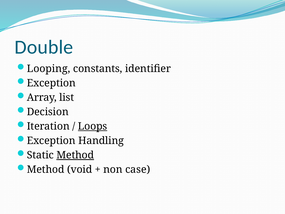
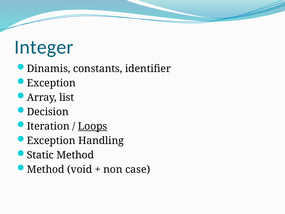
Double: Double -> Integer
Looping: Looping -> Dinamis
Method at (75, 155) underline: present -> none
